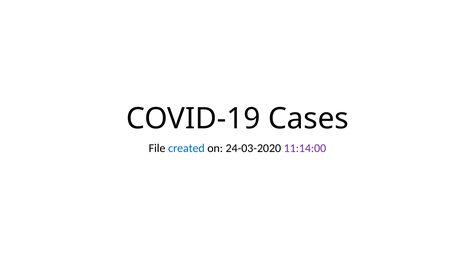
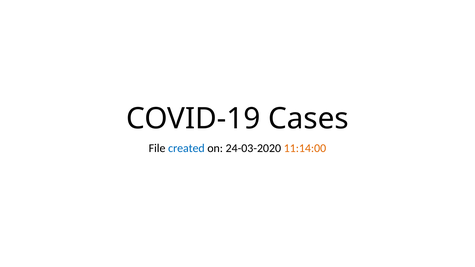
11:14:00 colour: purple -> orange
